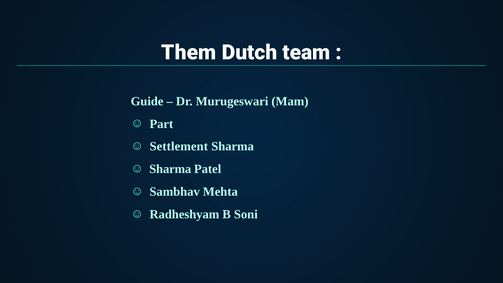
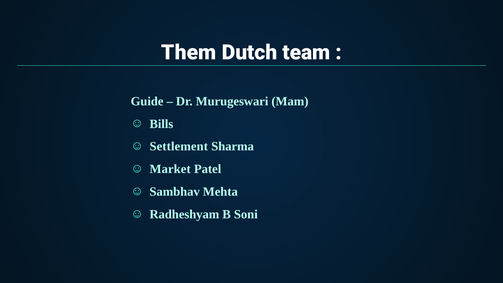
Part: Part -> Bills
Sharma at (170, 169): Sharma -> Market
